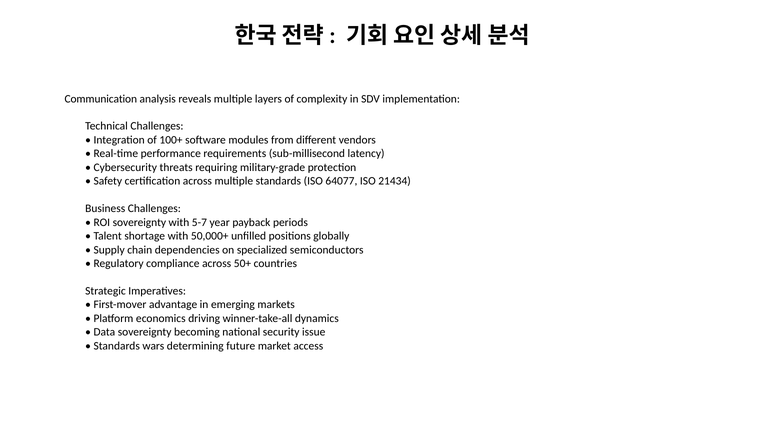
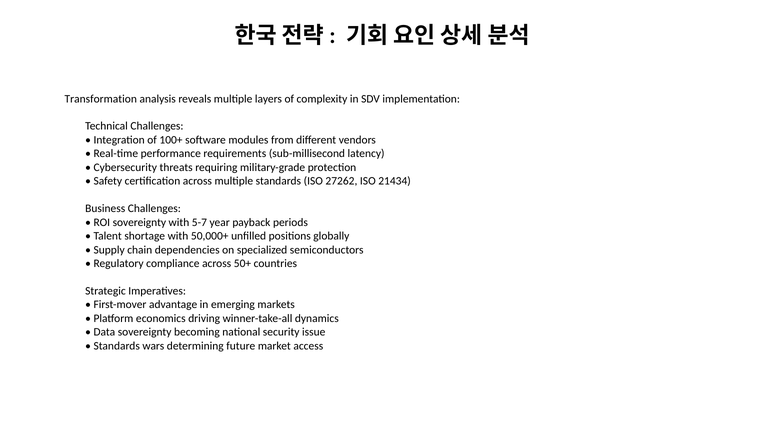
Communication: Communication -> Transformation
64077: 64077 -> 27262
